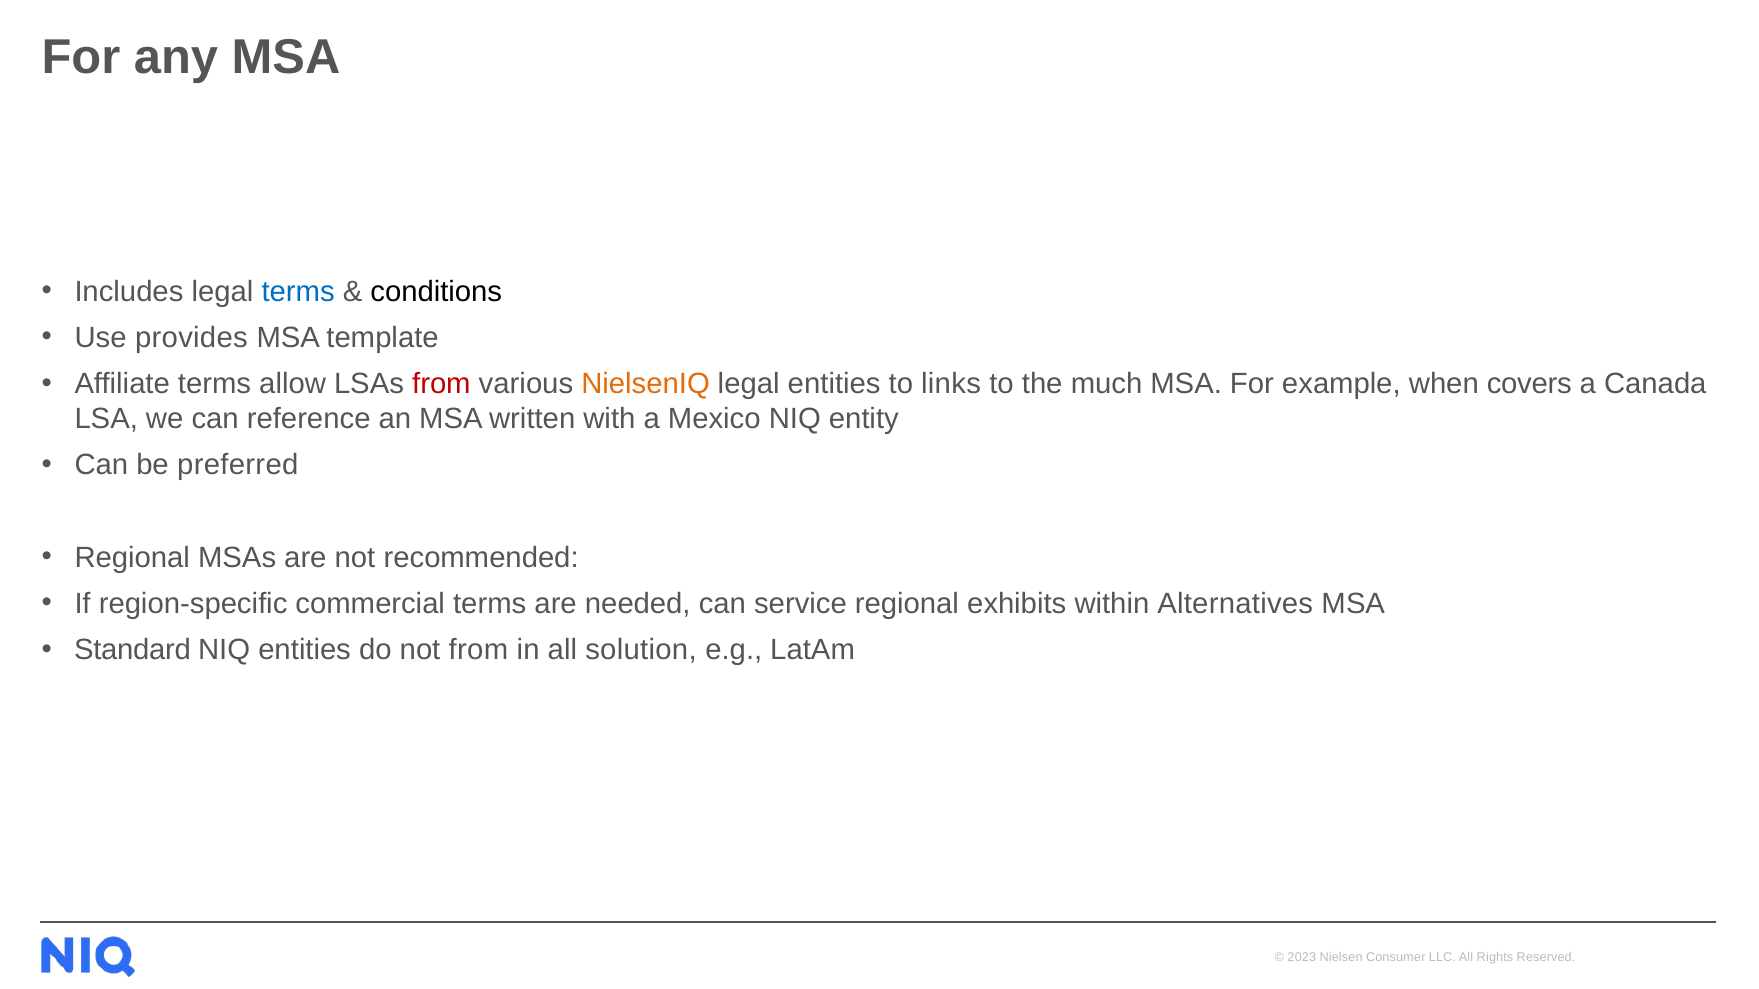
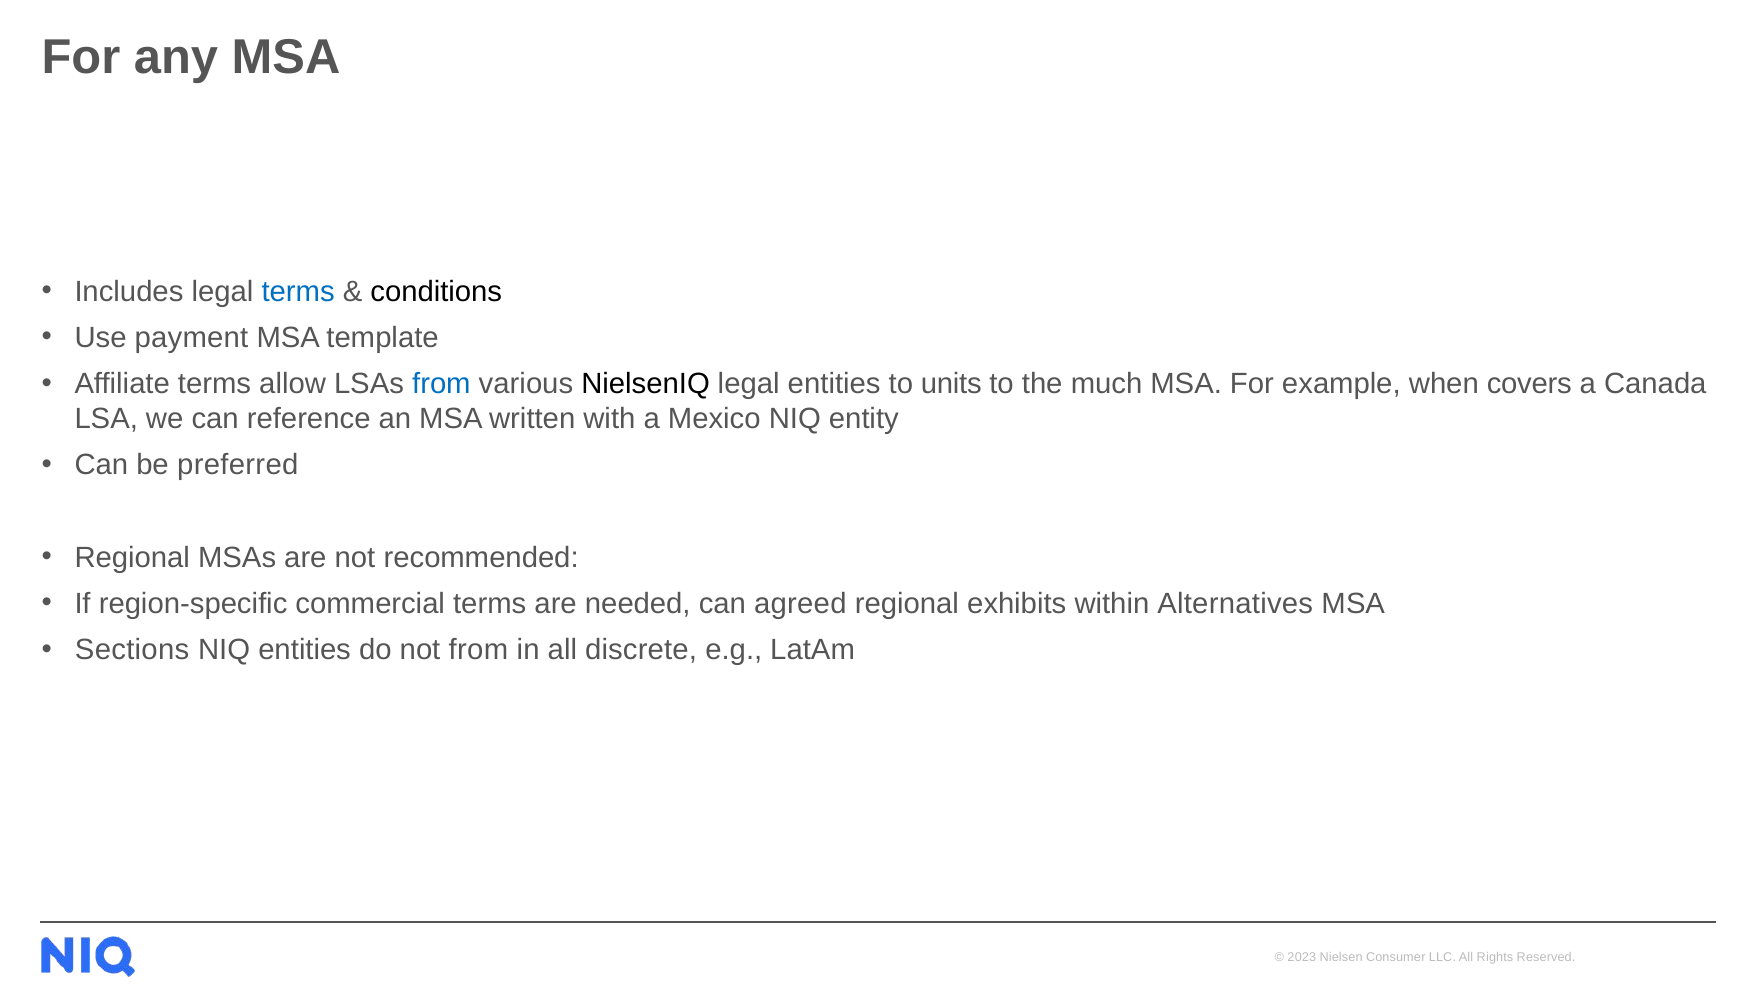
provides: provides -> payment
from at (441, 384) colour: red -> blue
NielsenIQ colour: orange -> black
links: links -> units
service: service -> agreed
Standard: Standard -> Sections
solution: solution -> discrete
